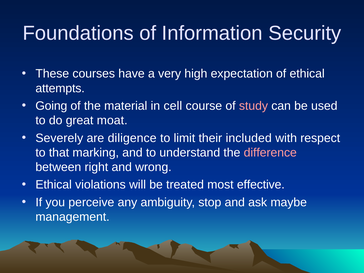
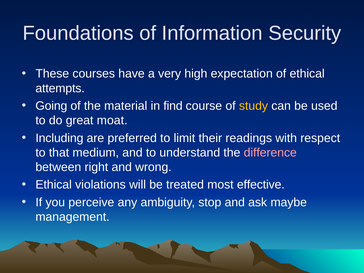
cell: cell -> find
study colour: pink -> yellow
Severely: Severely -> Including
diligence: diligence -> preferred
included: included -> readings
marking: marking -> medium
